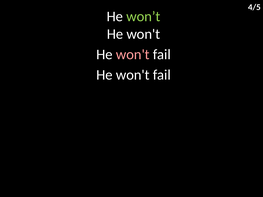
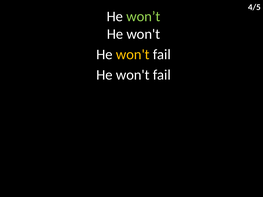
won't at (133, 55) colour: pink -> yellow
